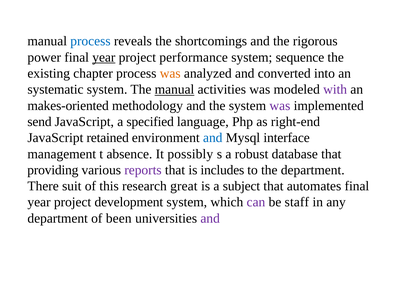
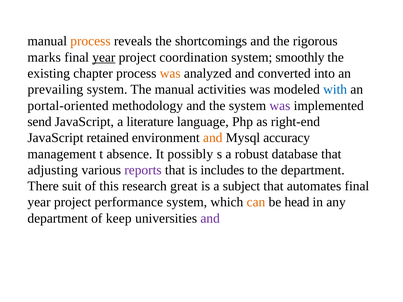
process at (90, 41) colour: blue -> orange
power: power -> marks
performance: performance -> coordination
sequence: sequence -> smoothly
systematic: systematic -> prevailing
manual at (174, 90) underline: present -> none
with colour: purple -> blue
makes-oriented: makes-oriented -> portal-oriented
specified: specified -> literature
and at (213, 138) colour: blue -> orange
interface: interface -> accuracy
providing: providing -> adjusting
development: development -> performance
can colour: purple -> orange
staff: staff -> head
been: been -> keep
